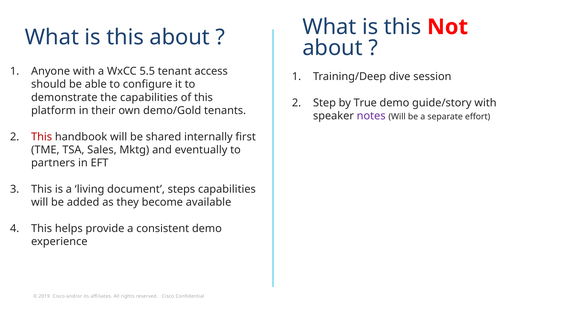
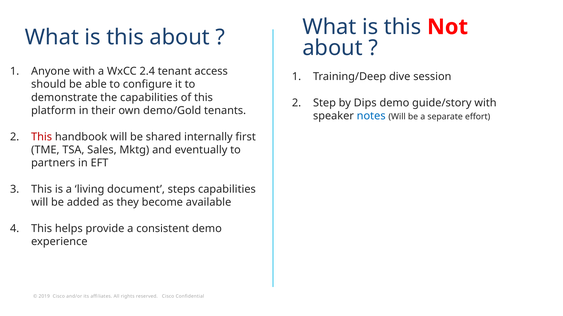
5.5: 5.5 -> 2.4
True: True -> Dips
notes colour: purple -> blue
